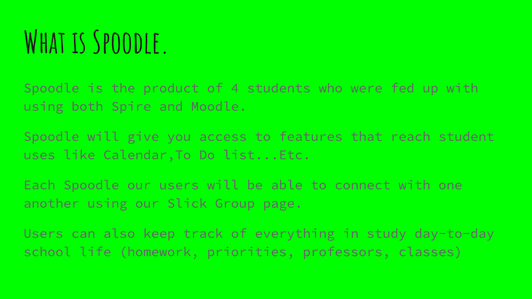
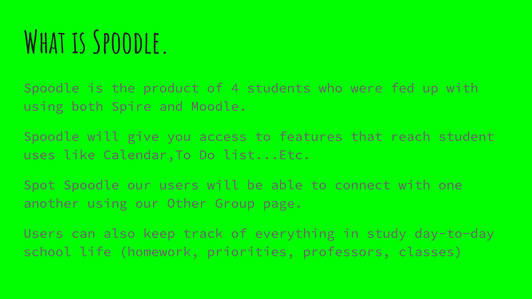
Each: Each -> Spot
Slick: Slick -> Other
